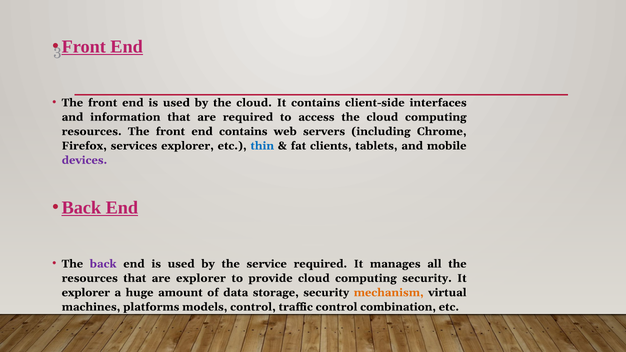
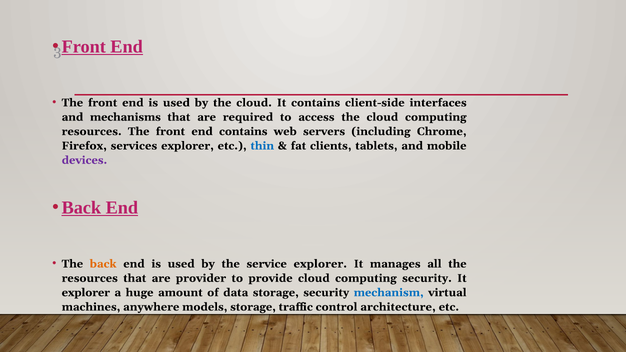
information: information -> mechanisms
back at (103, 264) colour: purple -> orange
service required: required -> explorer
are explorer: explorer -> provider
mechanism colour: orange -> blue
platforms: platforms -> anywhere
models control: control -> storage
combination: combination -> architecture
